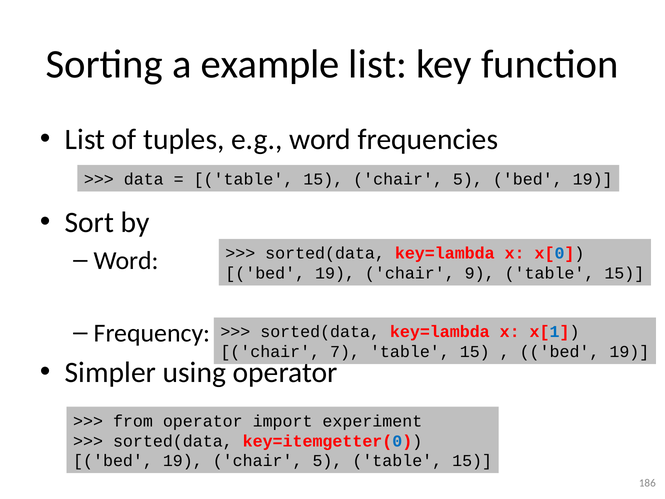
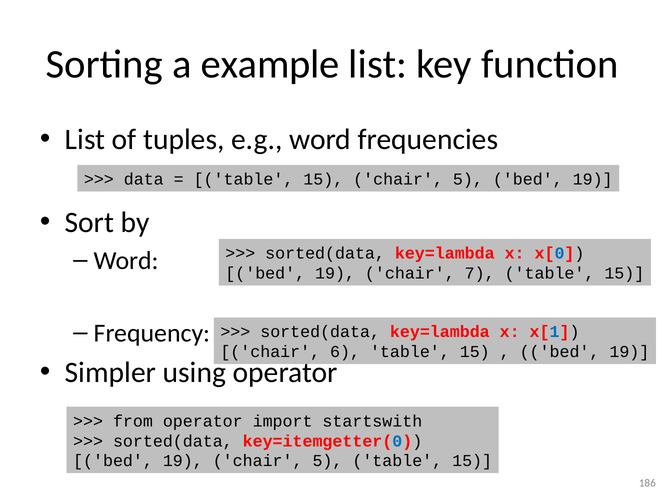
9: 9 -> 7
7: 7 -> 6
experiment: experiment -> startswith
